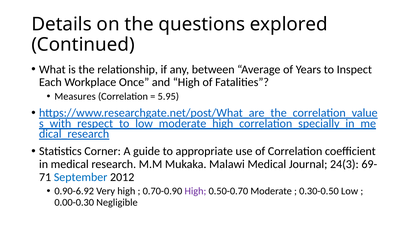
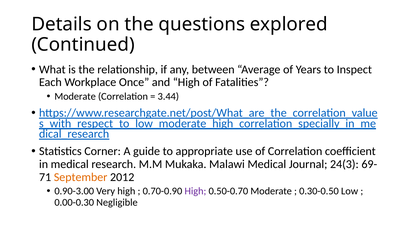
Measures at (75, 97): Measures -> Moderate
5.95: 5.95 -> 3.44
September colour: blue -> orange
0.90-6.92: 0.90-6.92 -> 0.90-3.00
